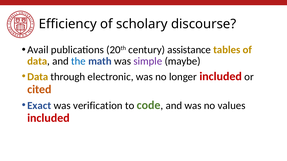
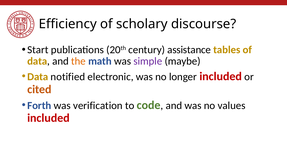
Avail: Avail -> Start
the colour: blue -> orange
through: through -> notified
Exact: Exact -> Forth
